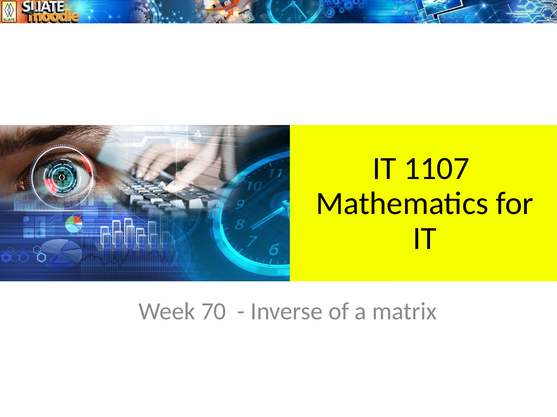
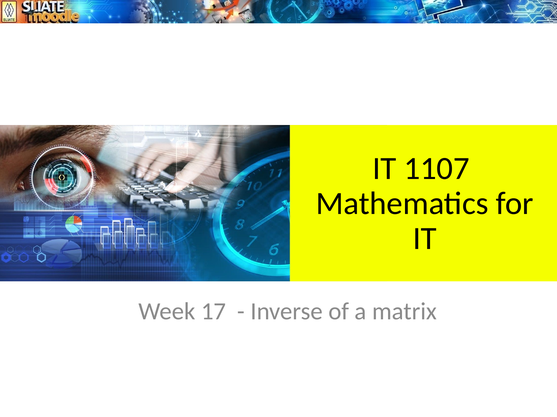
70: 70 -> 17
